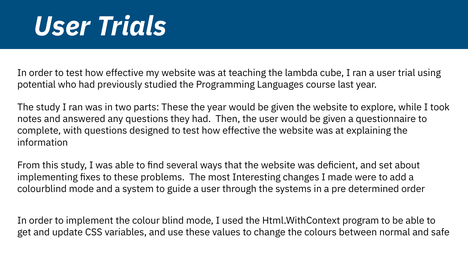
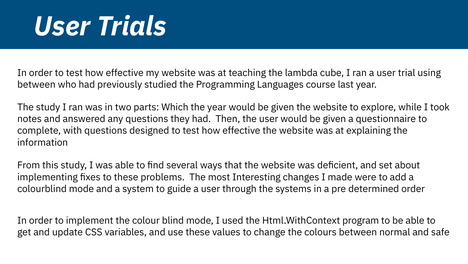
potential at (36, 85): potential -> between
parts These: These -> Which
